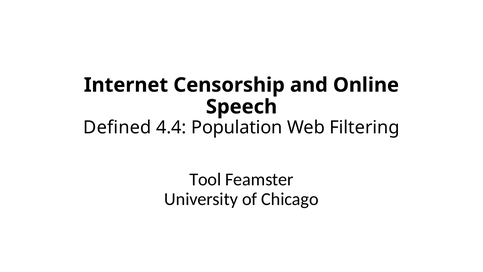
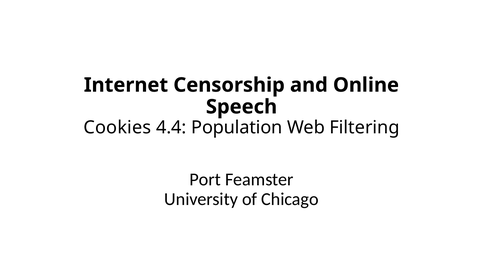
Defined: Defined -> Cookies
Tool: Tool -> Port
